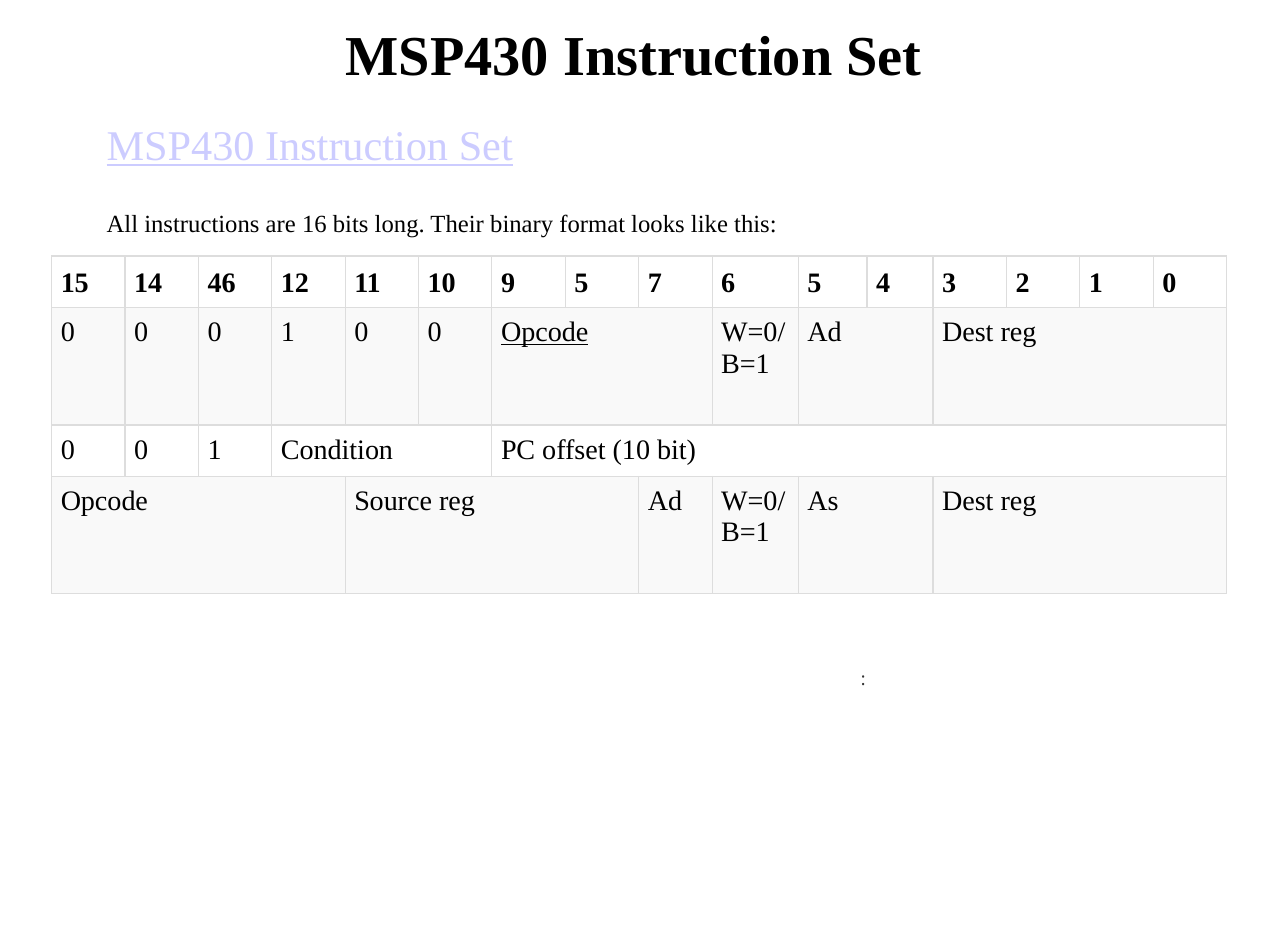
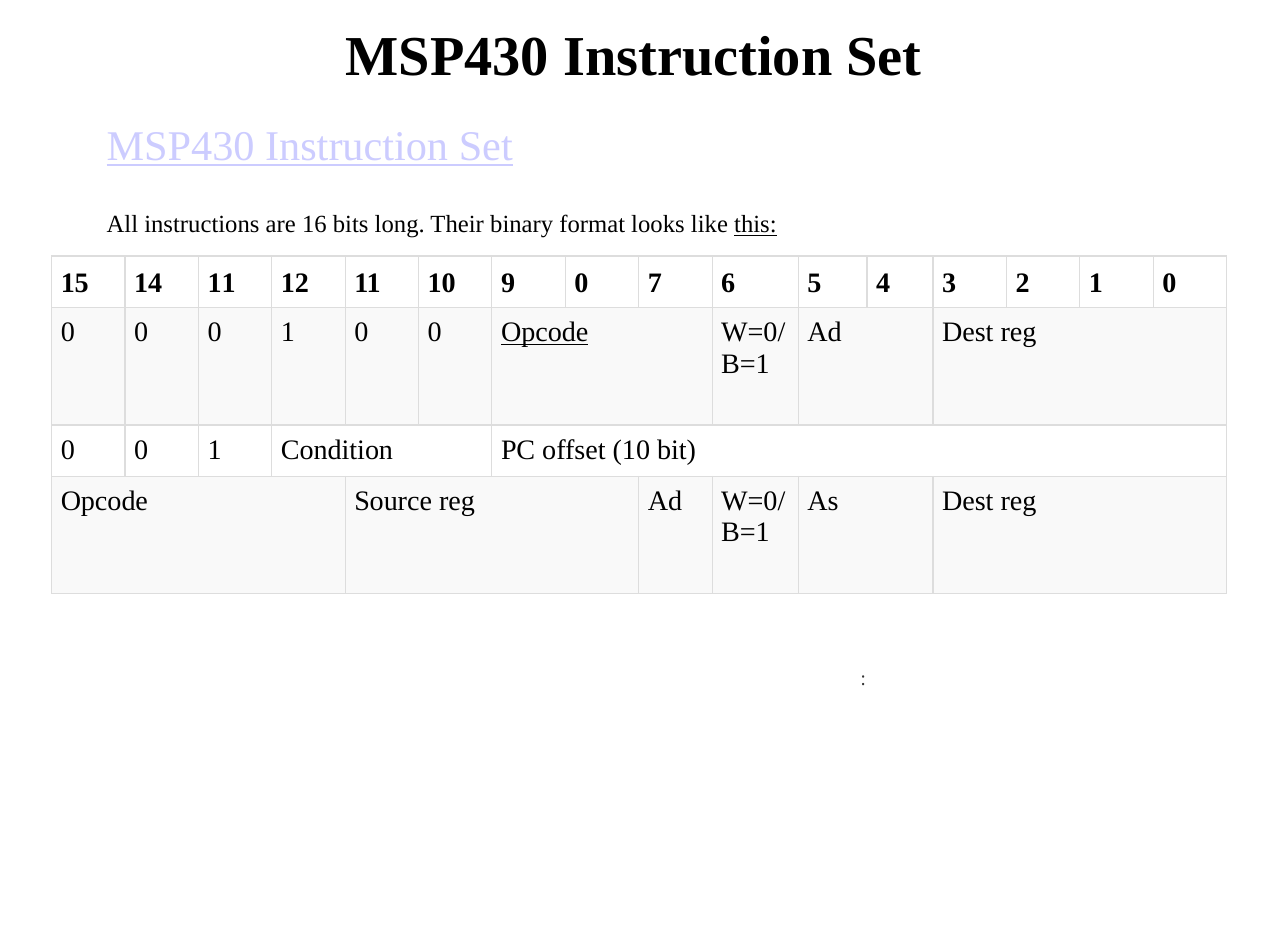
this underline: none -> present
14 46: 46 -> 11
9 5: 5 -> 0
